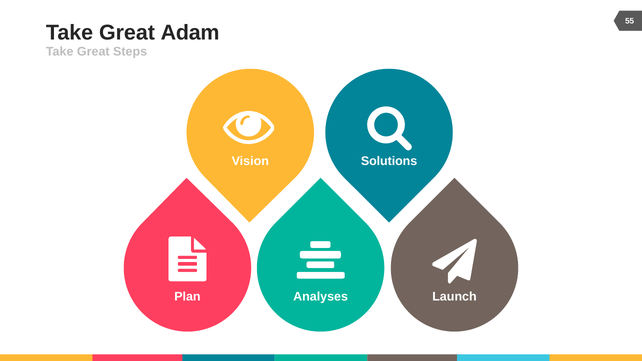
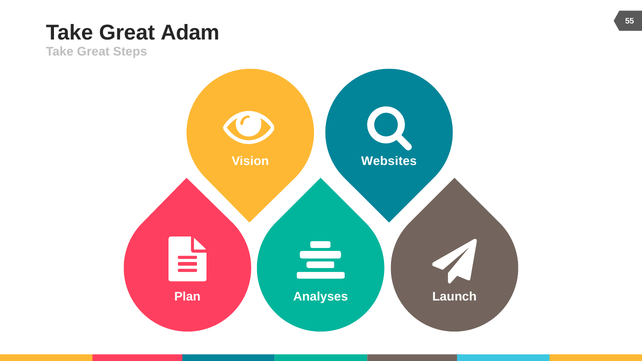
Solutions: Solutions -> Websites
